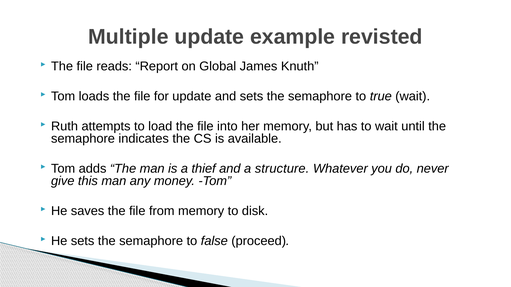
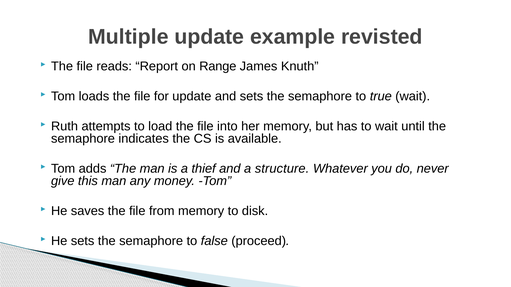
Global: Global -> Range
